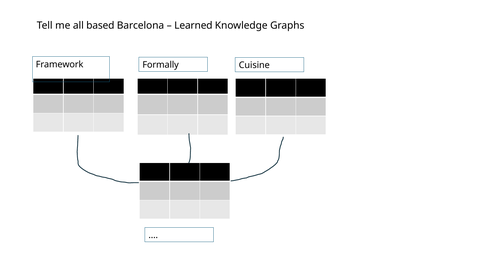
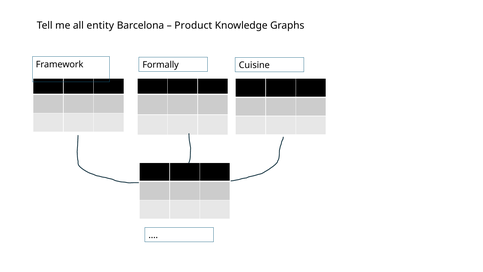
based: based -> entity
Learned: Learned -> Product
